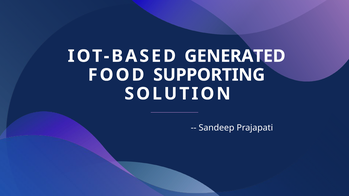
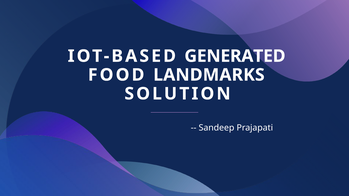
SUPPORTING: SUPPORTING -> LANDMARKS
